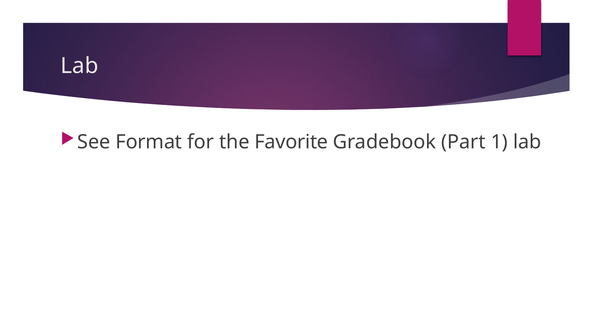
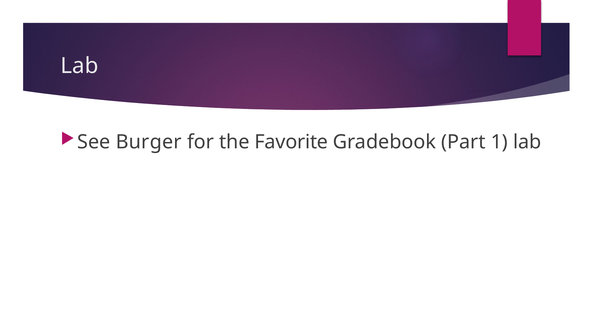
Format: Format -> Burger
